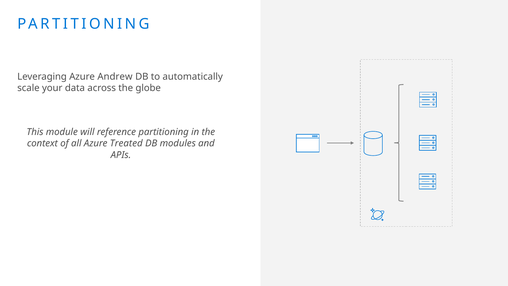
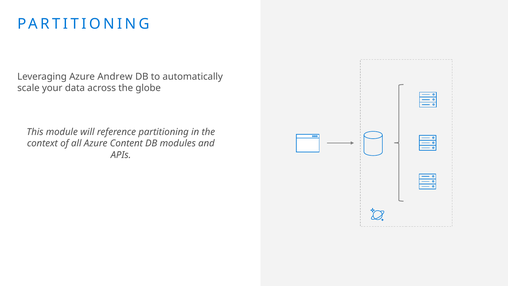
Treated: Treated -> Content
